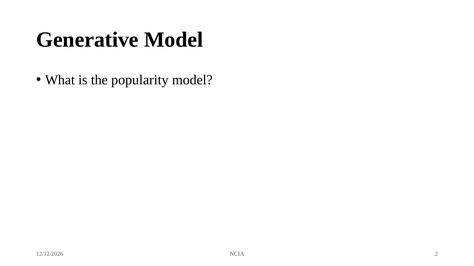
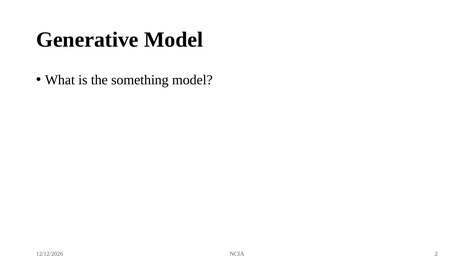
popularity: popularity -> something
